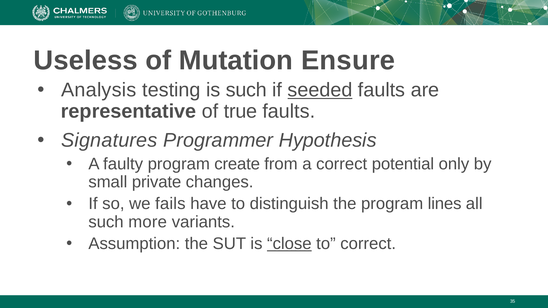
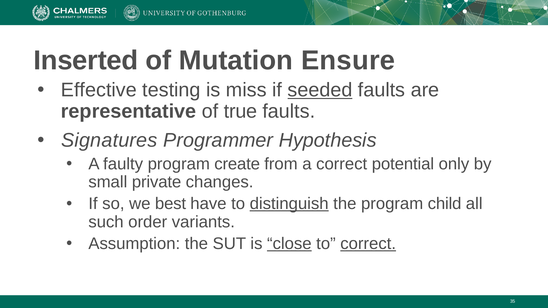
Useless: Useless -> Inserted
Analysis: Analysis -> Effective
is such: such -> miss
fails: fails -> best
distinguish underline: none -> present
lines: lines -> child
more: more -> order
correct at (368, 244) underline: none -> present
